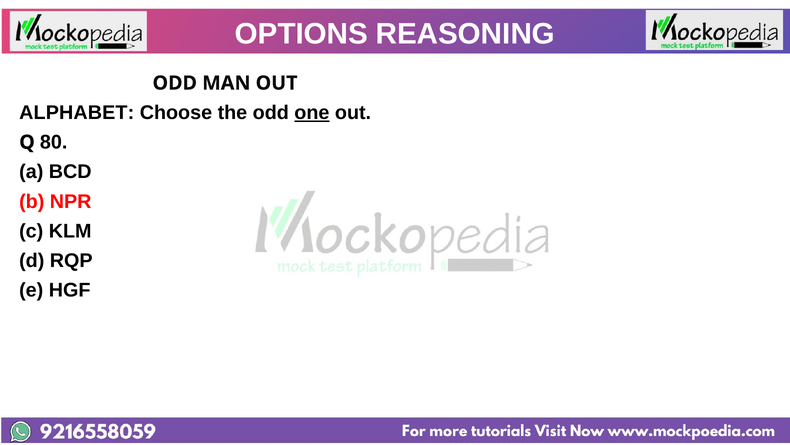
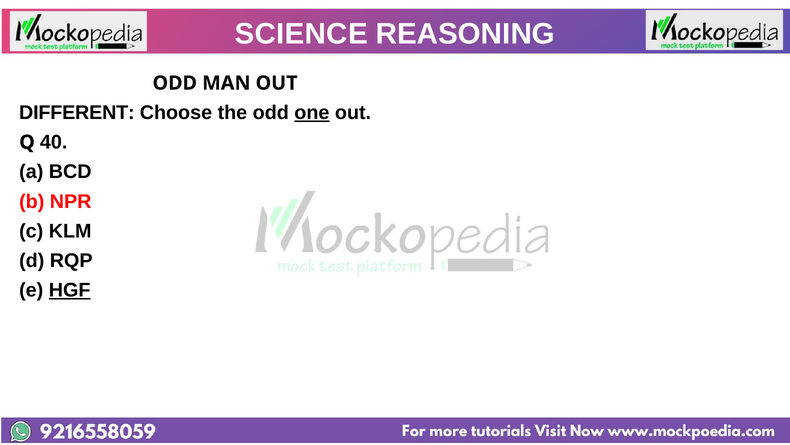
OPTIONS: OPTIONS -> SCIENCE
ALPHABET: ALPHABET -> DIFFERENT
80: 80 -> 40
HGF underline: none -> present
